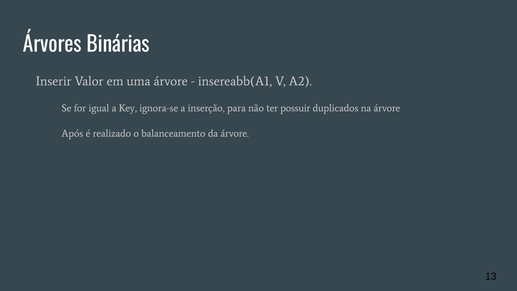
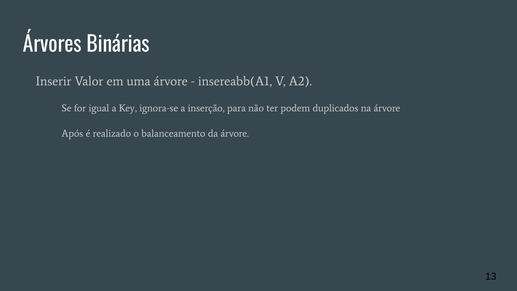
possuir: possuir -> podem
